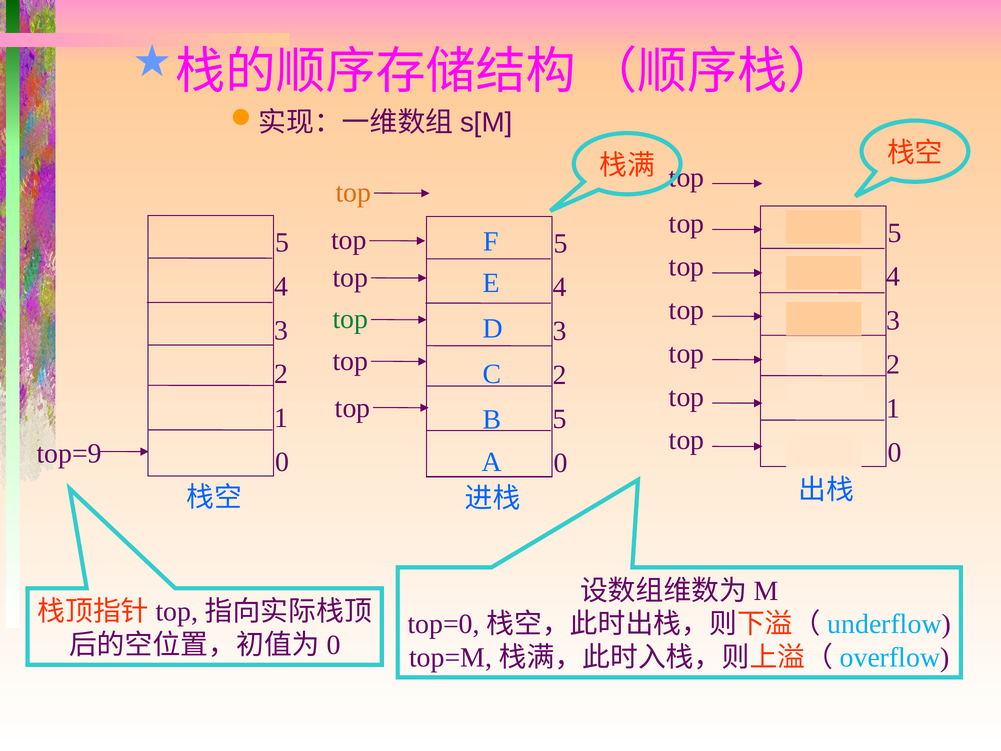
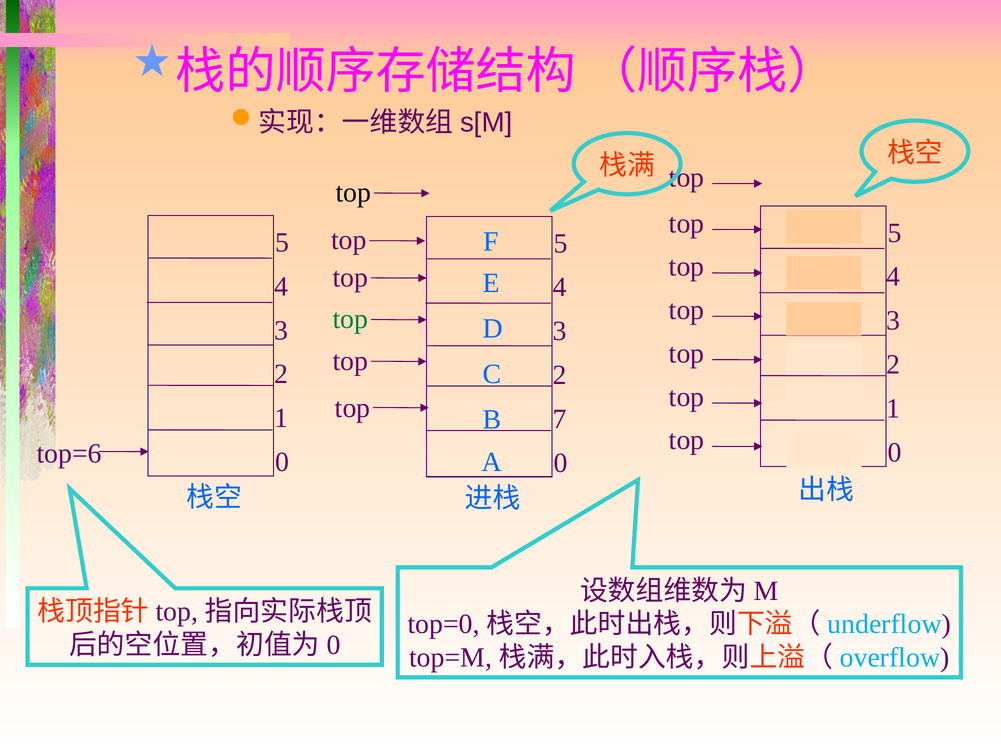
top at (353, 193) colour: orange -> black
top 5: 5 -> 7
top=9: top=9 -> top=6
